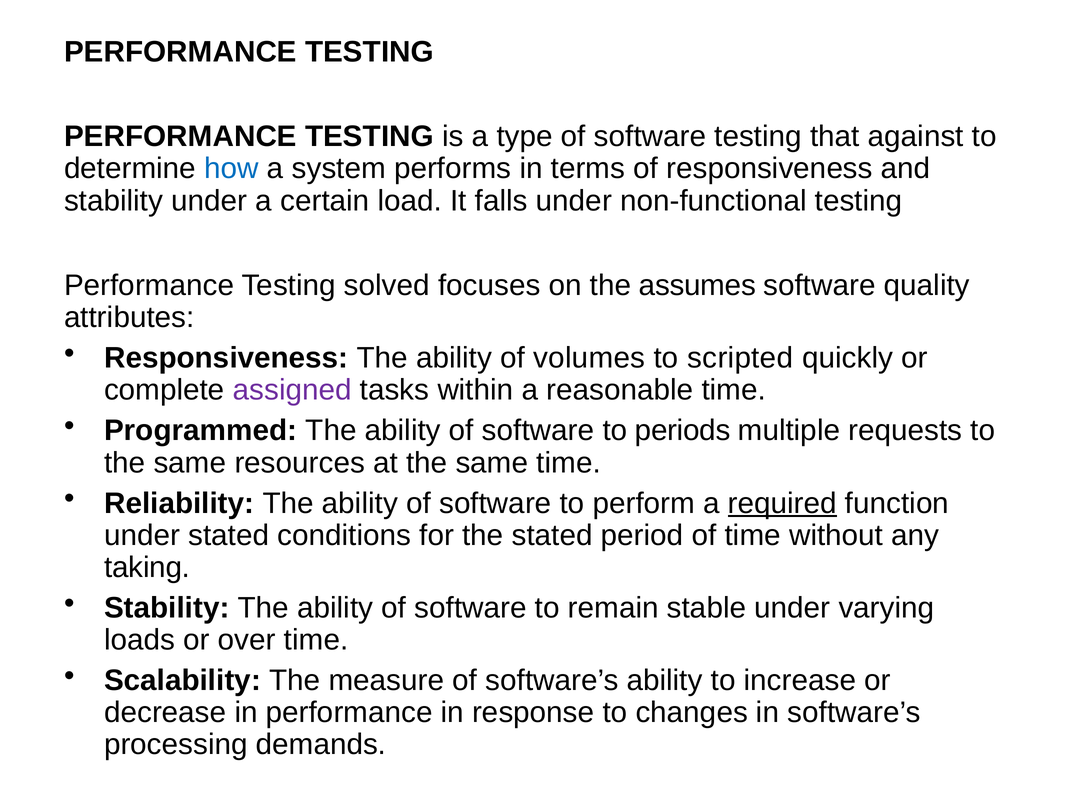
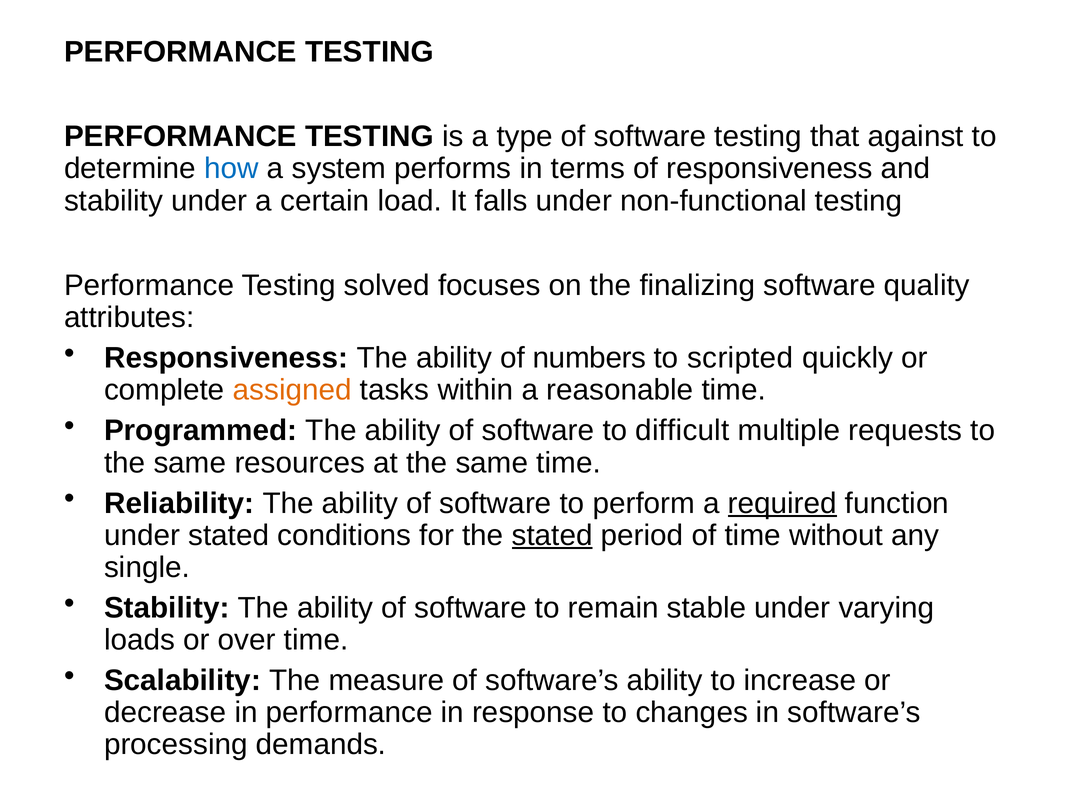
assumes: assumes -> finalizing
volumes: volumes -> numbers
assigned colour: purple -> orange
periods: periods -> difficult
stated at (552, 535) underline: none -> present
taking: taking -> single
